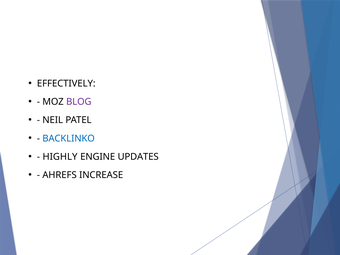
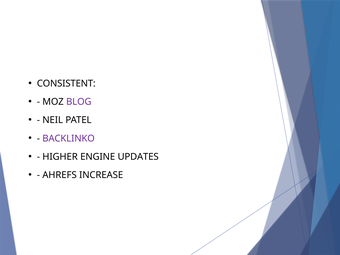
EFFECTIVELY: EFFECTIVELY -> CONSISTENT
BACKLINKO colour: blue -> purple
HIGHLY: HIGHLY -> HIGHER
